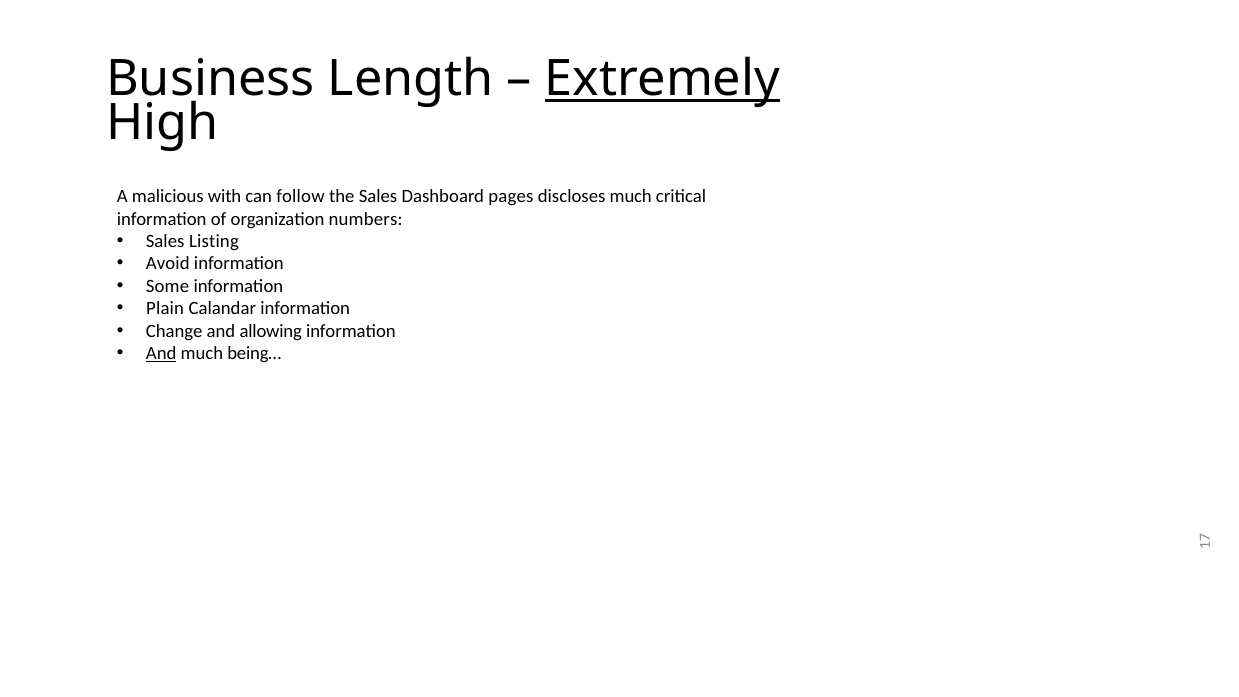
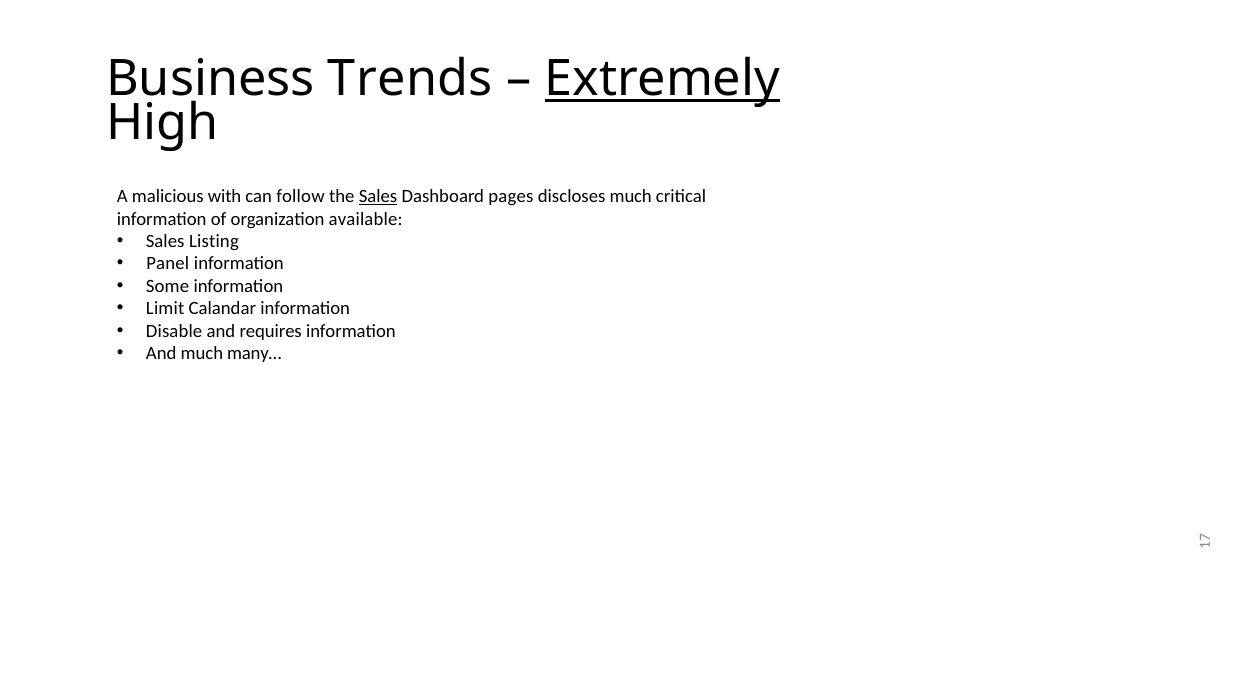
Length: Length -> Trends
Sales at (378, 196) underline: none -> present
numbers: numbers -> available
Avoid: Avoid -> Panel
Plain: Plain -> Limit
Change: Change -> Disable
allowing: allowing -> requires
And at (161, 354) underline: present -> none
being…: being… -> many…
